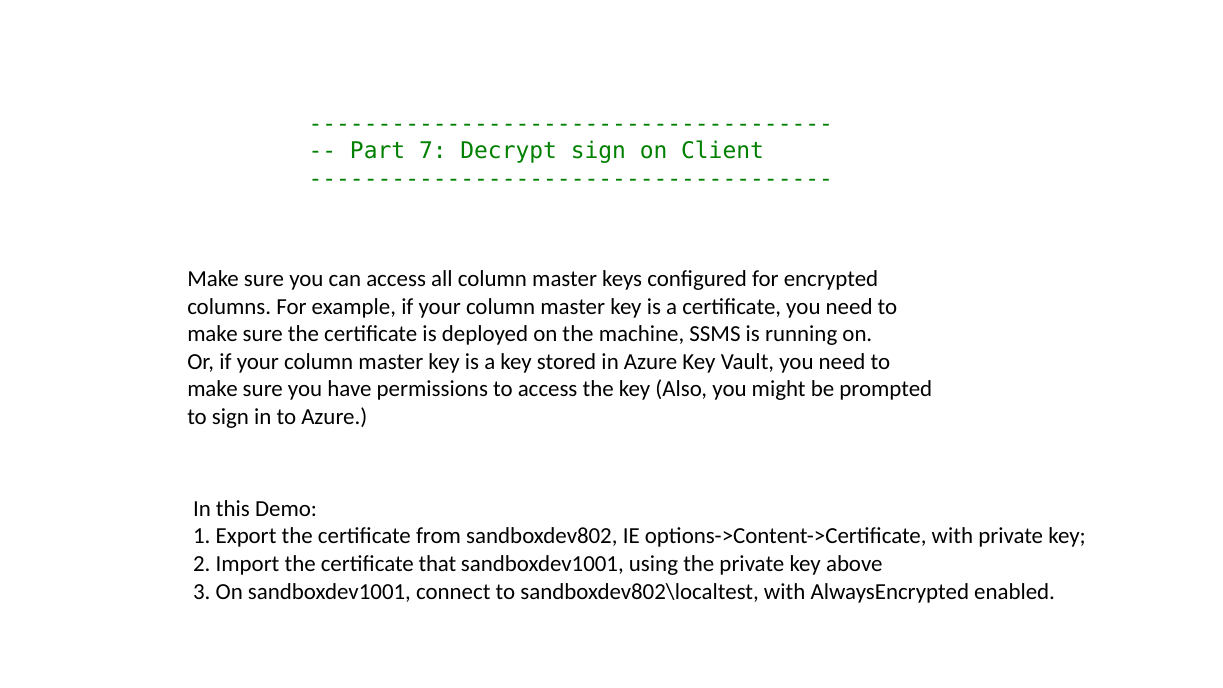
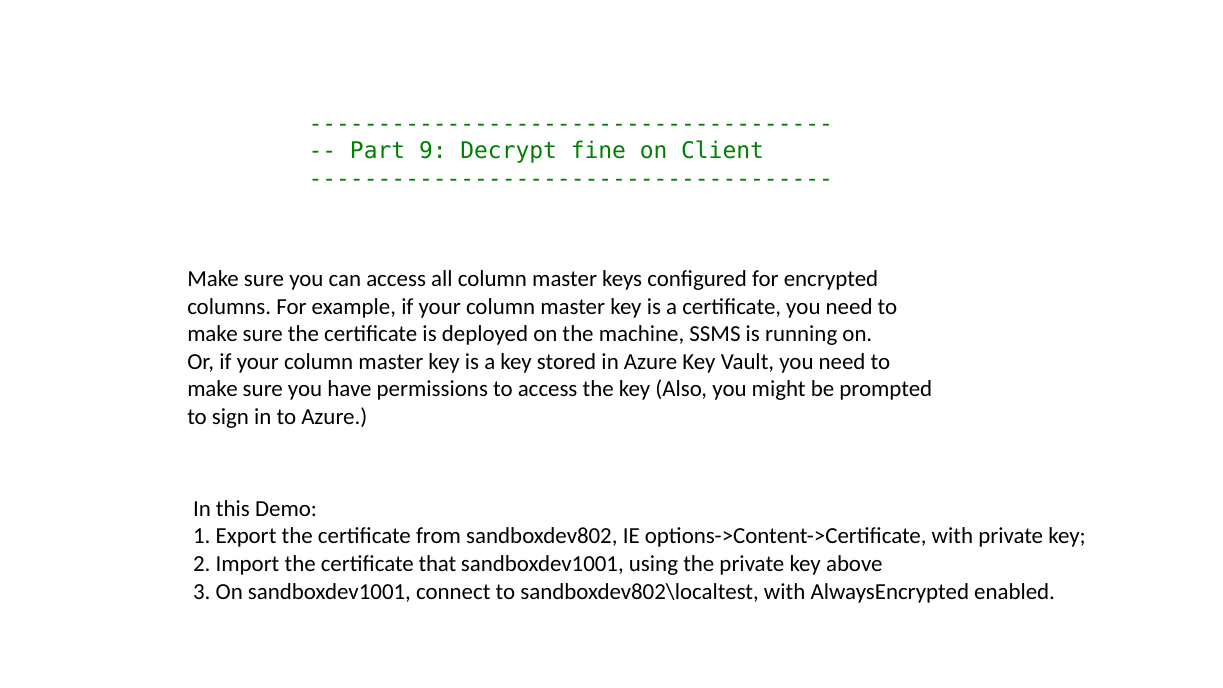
7: 7 -> 9
Decrypt sign: sign -> fine
